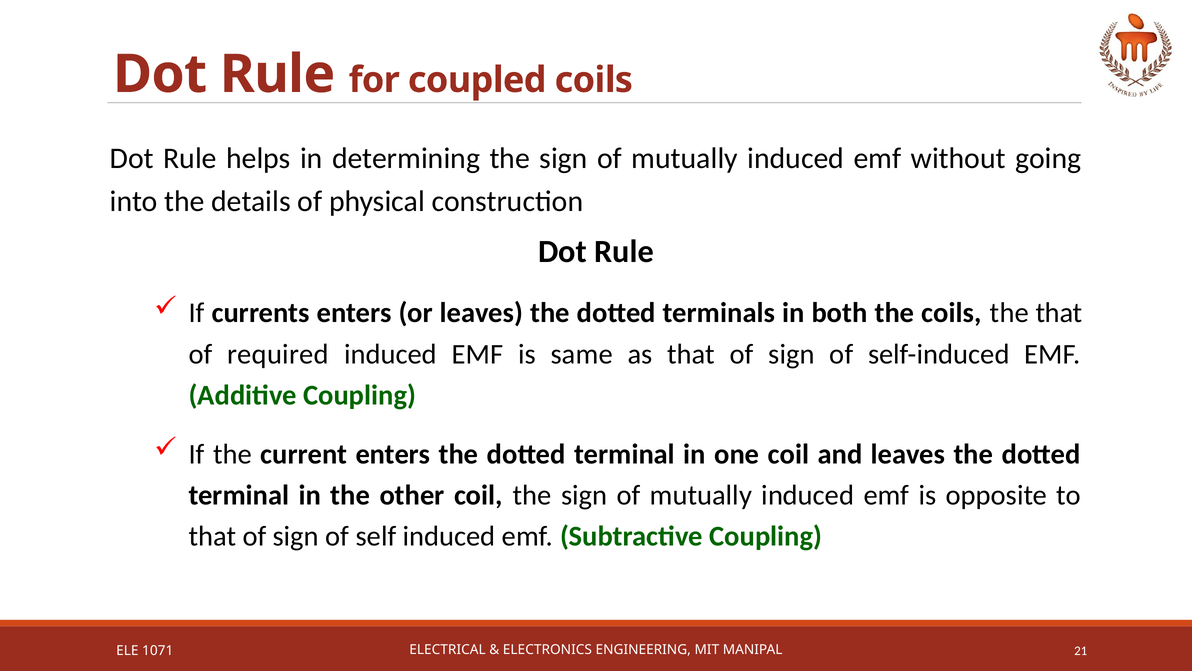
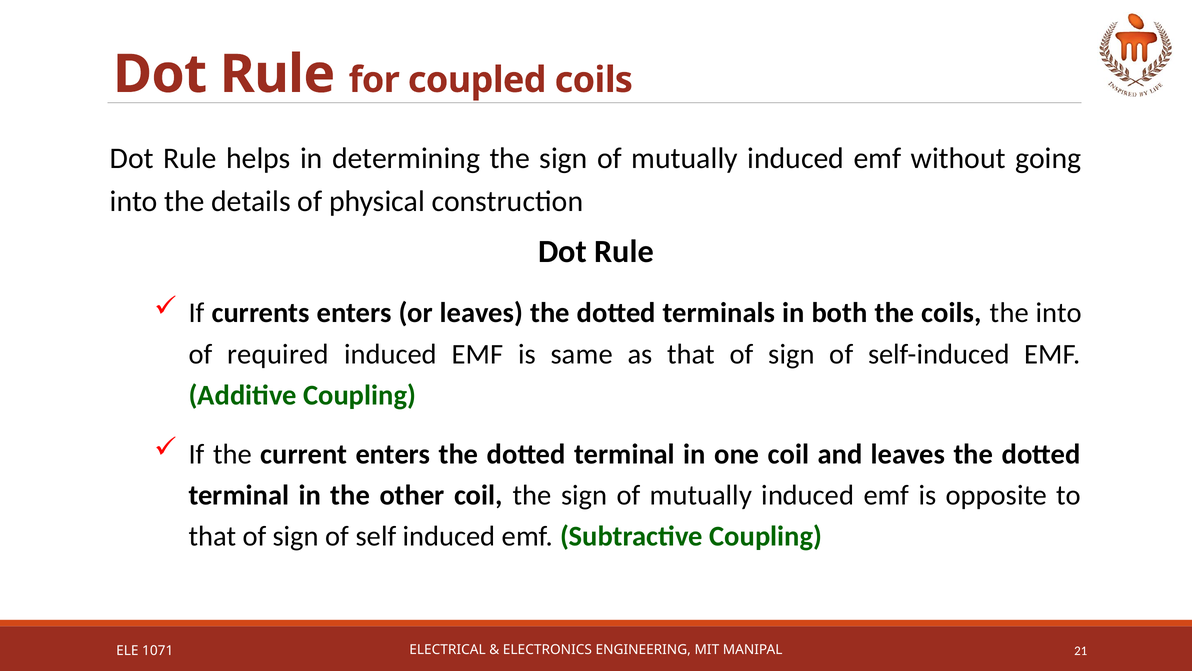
the that: that -> into
